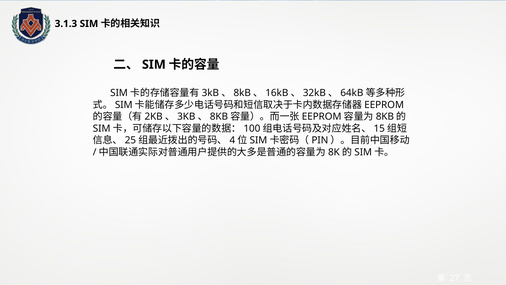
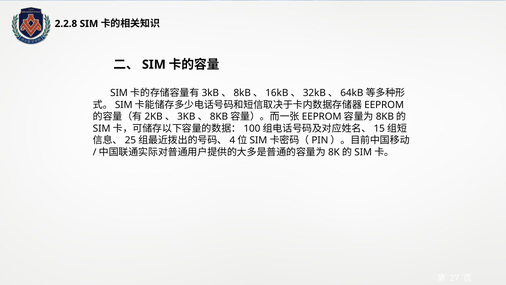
3.1.3: 3.1.3 -> 2.2.8
